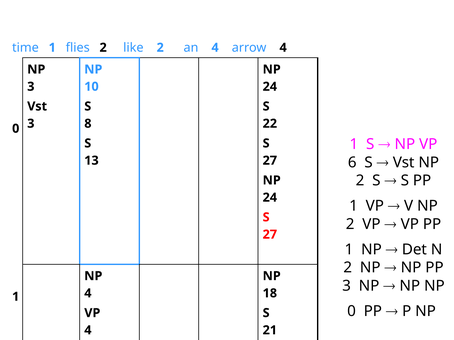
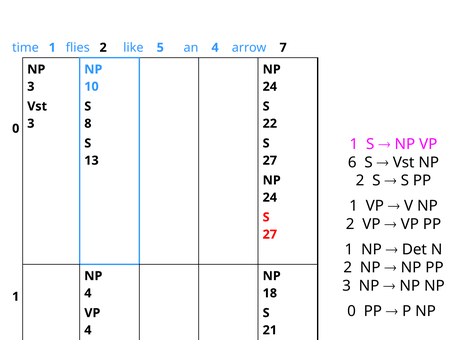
like 2: 2 -> 5
arrow 4: 4 -> 7
